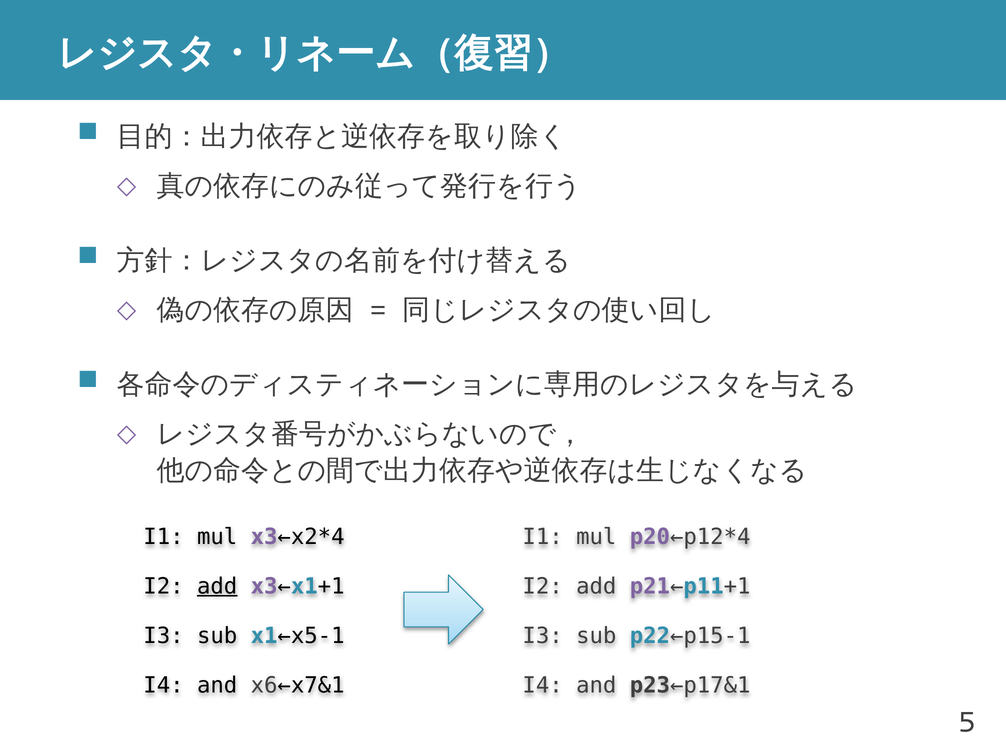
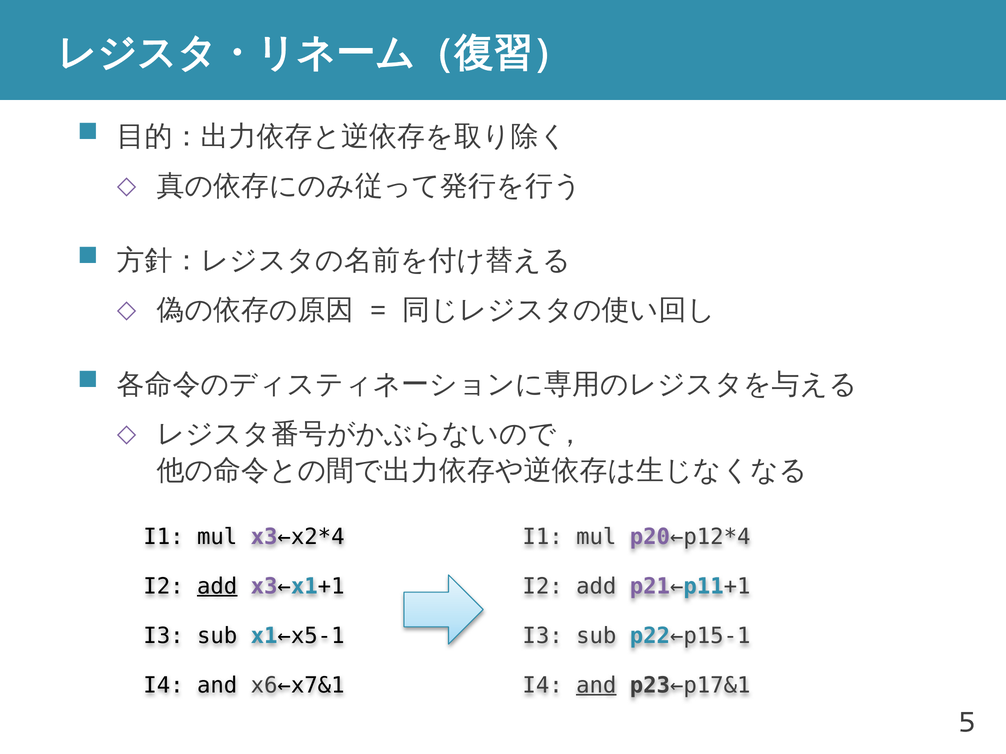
and at (596, 686) underline: none -> present
